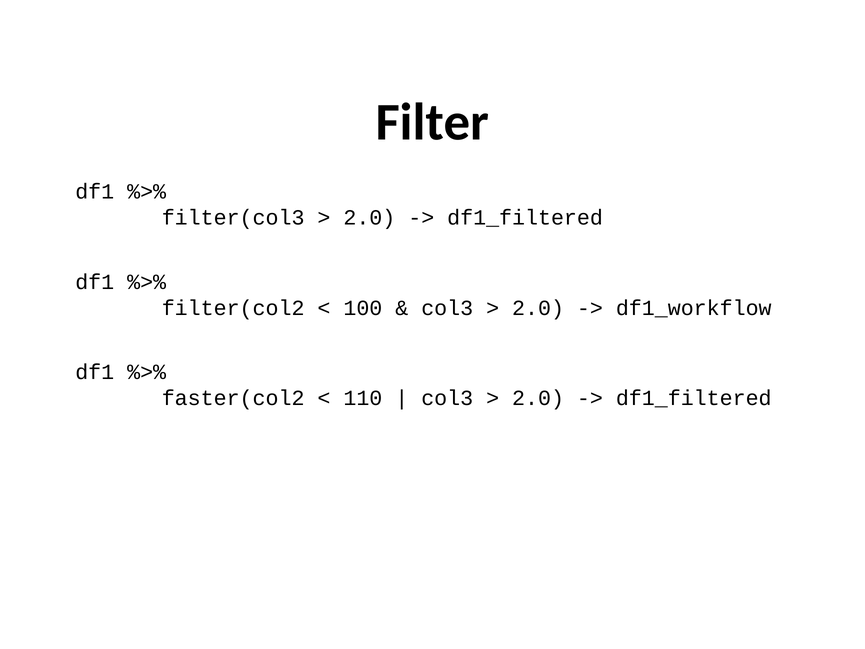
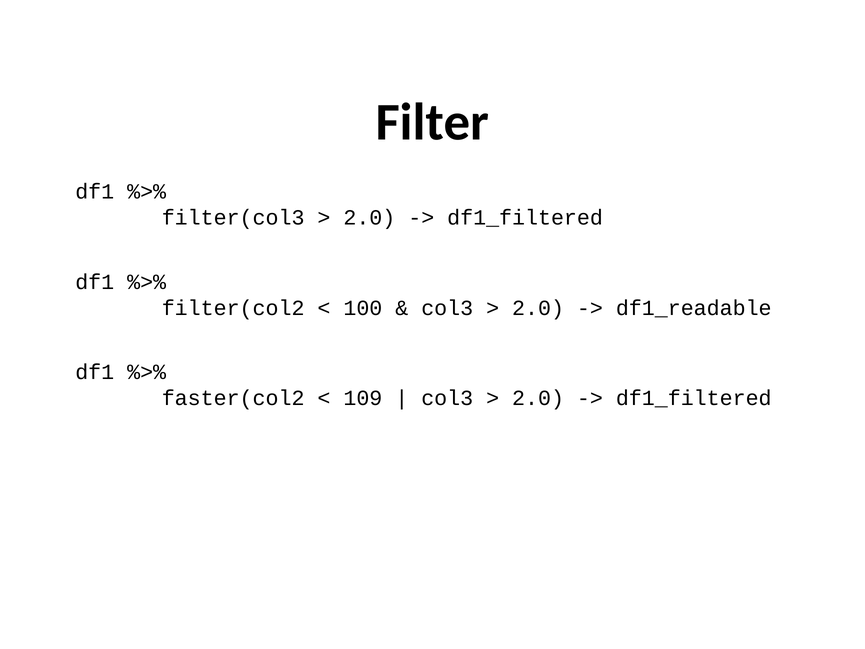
df1_workflow: df1_workflow -> df1_readable
110: 110 -> 109
